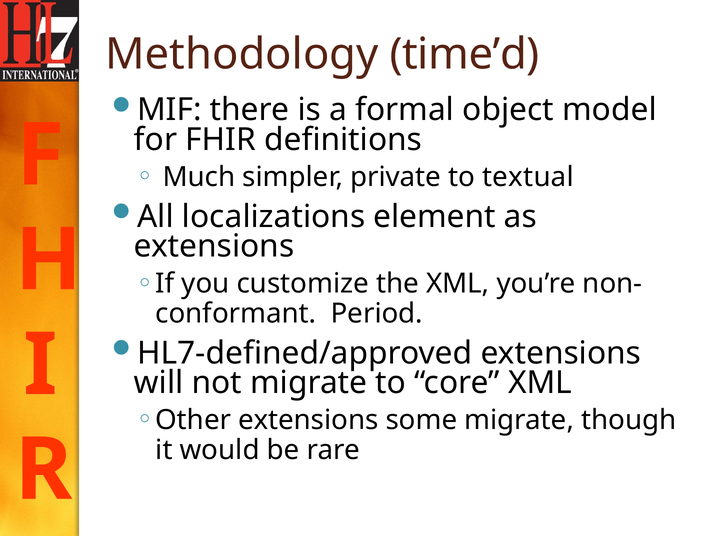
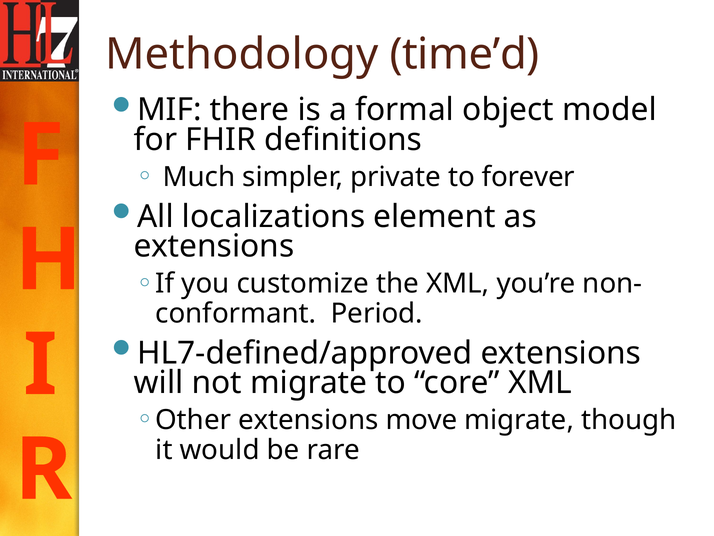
textual: textual -> forever
some: some -> move
